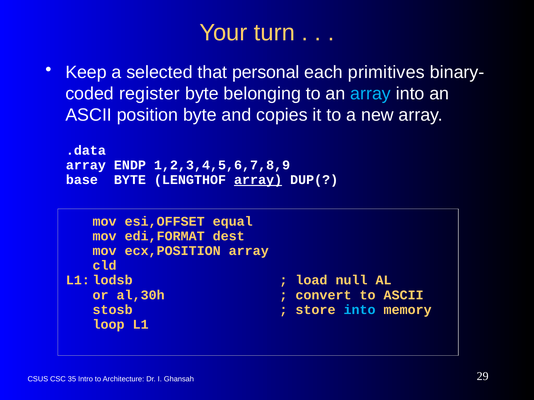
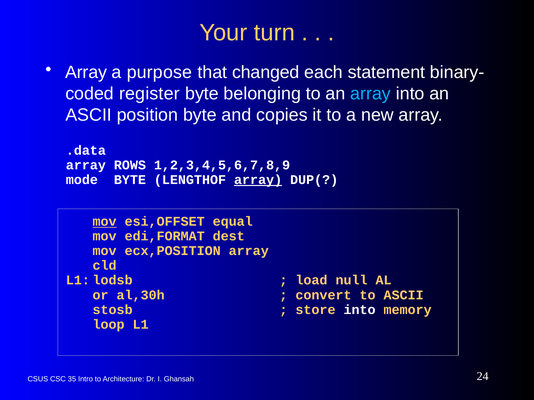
Keep at (86, 72): Keep -> Array
selected: selected -> purpose
personal: personal -> changed
primitives: primitives -> statement
ENDP: ENDP -> ROWS
base: base -> mode
mov at (105, 222) underline: none -> present
into at (360, 310) colour: light blue -> white
29: 29 -> 24
